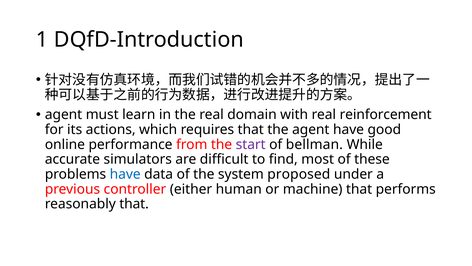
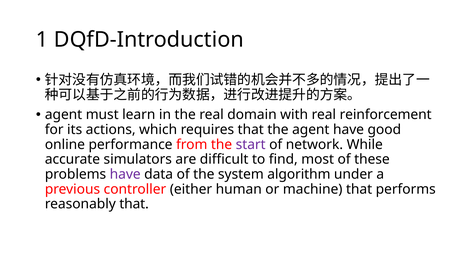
bellman: bellman -> network
have at (125, 174) colour: blue -> purple
proposed: proposed -> algorithm
